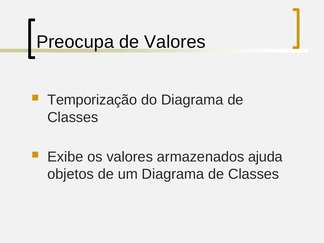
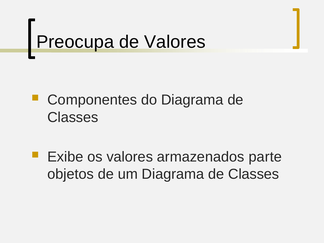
Temporização: Temporização -> Componentes
ajuda: ajuda -> parte
